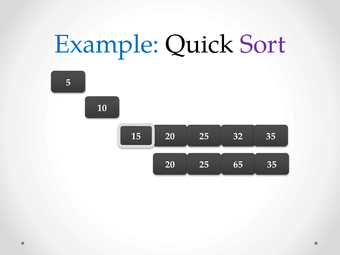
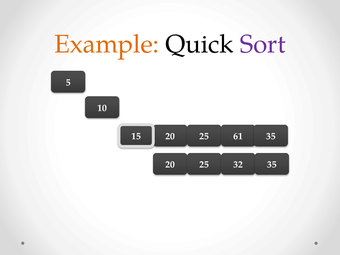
Example colour: blue -> orange
32: 32 -> 61
65: 65 -> 32
